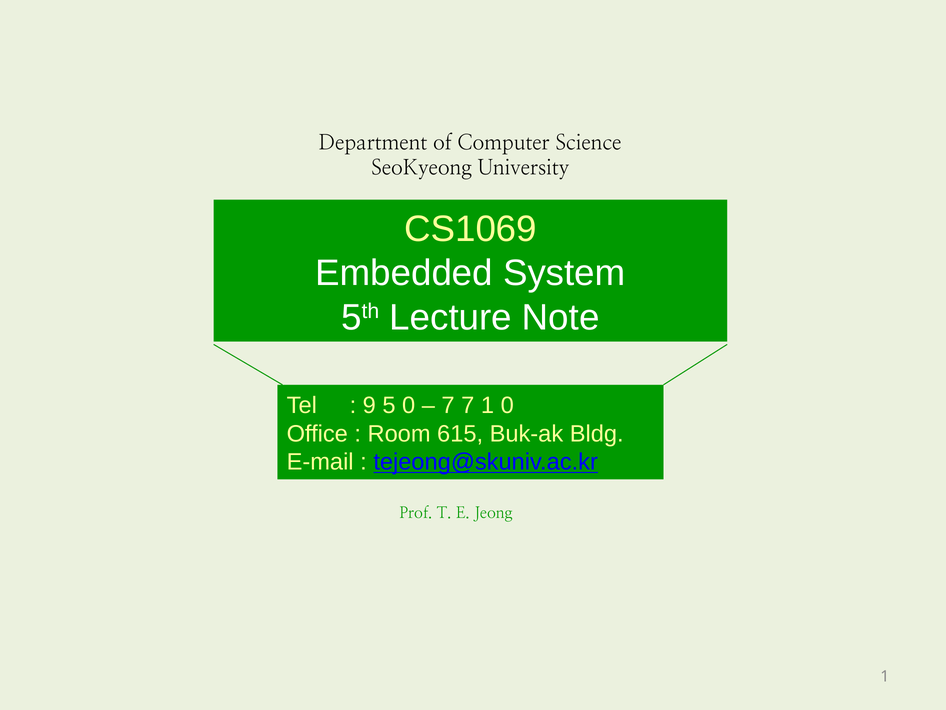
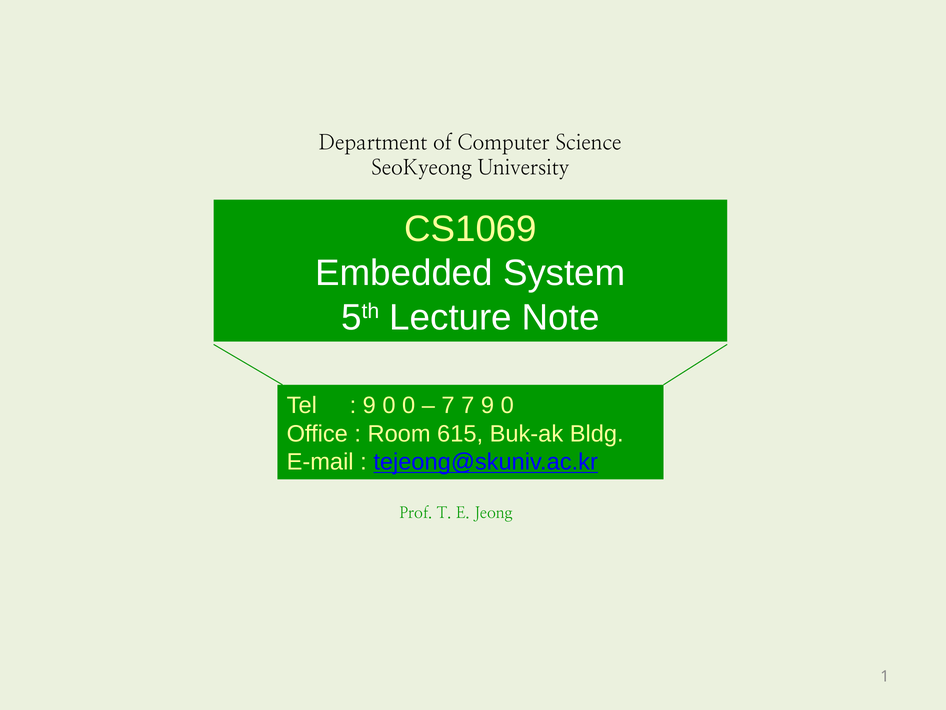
5 at (389, 405): 5 -> 0
7 1: 1 -> 9
